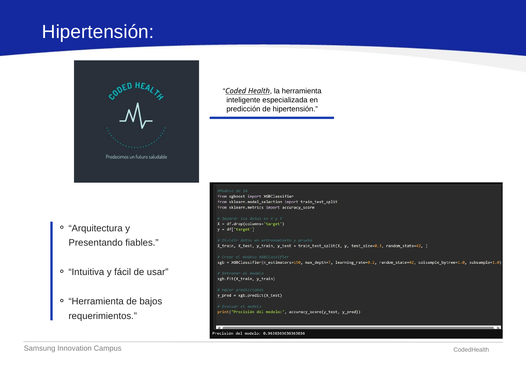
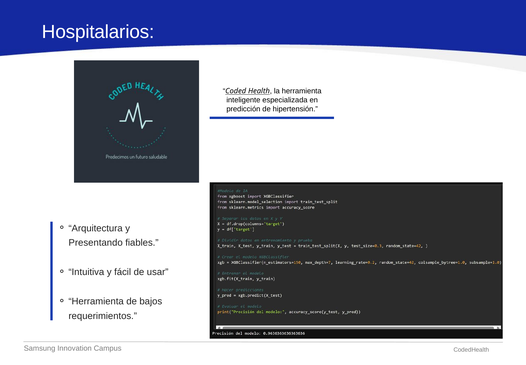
Hipertensión at (98, 32): Hipertensión -> Hospitalarios
